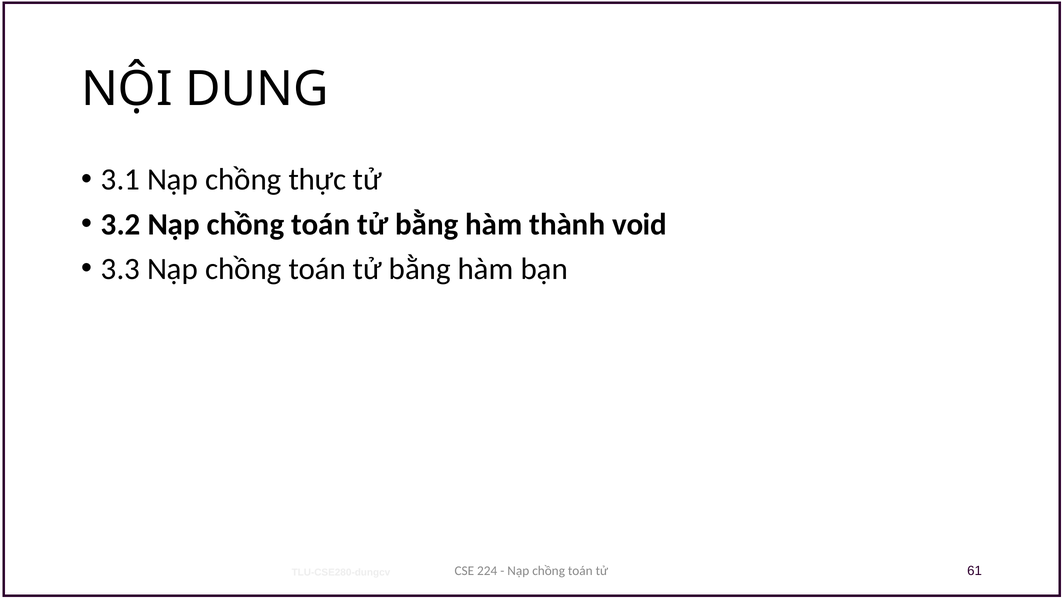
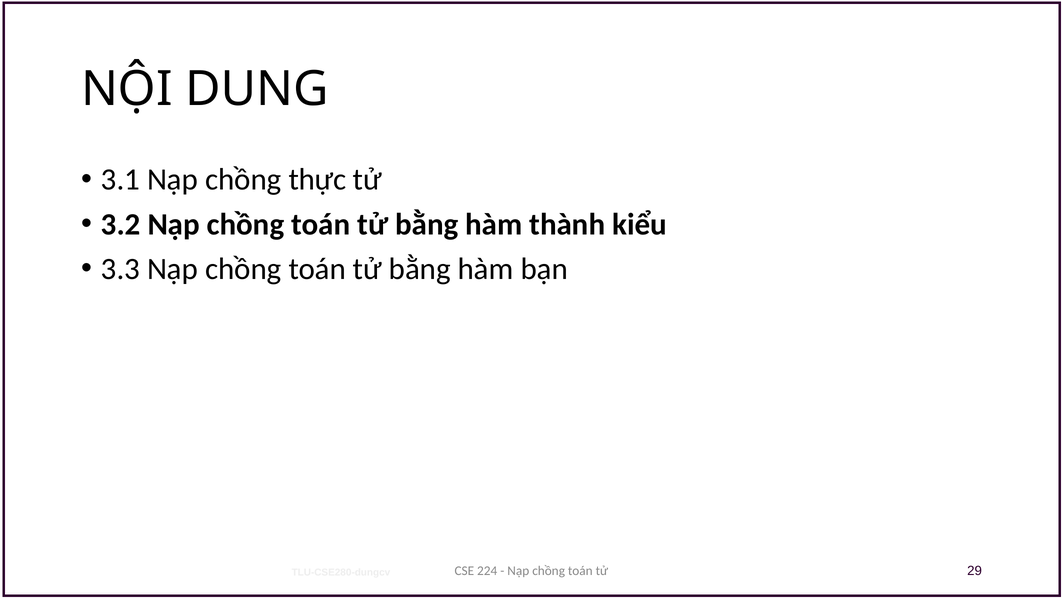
void: void -> kiểu
61: 61 -> 29
